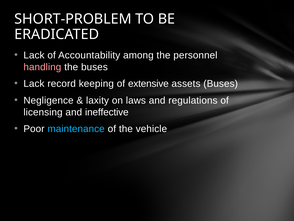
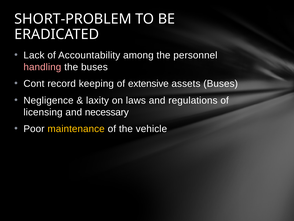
Lack at (34, 83): Lack -> Cont
ineffective: ineffective -> necessary
maintenance colour: light blue -> yellow
